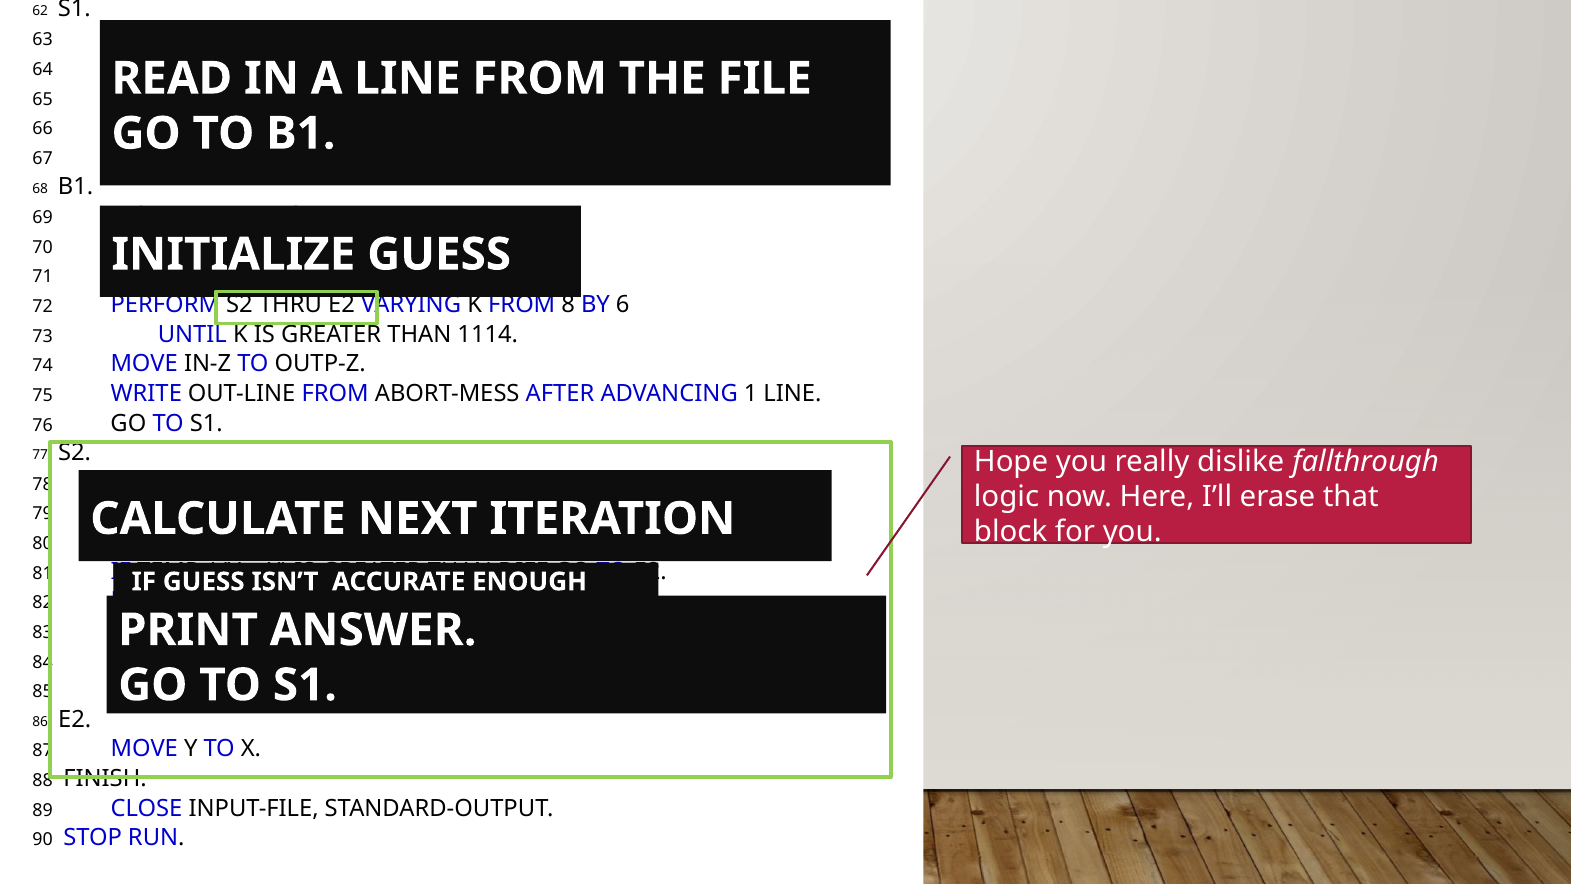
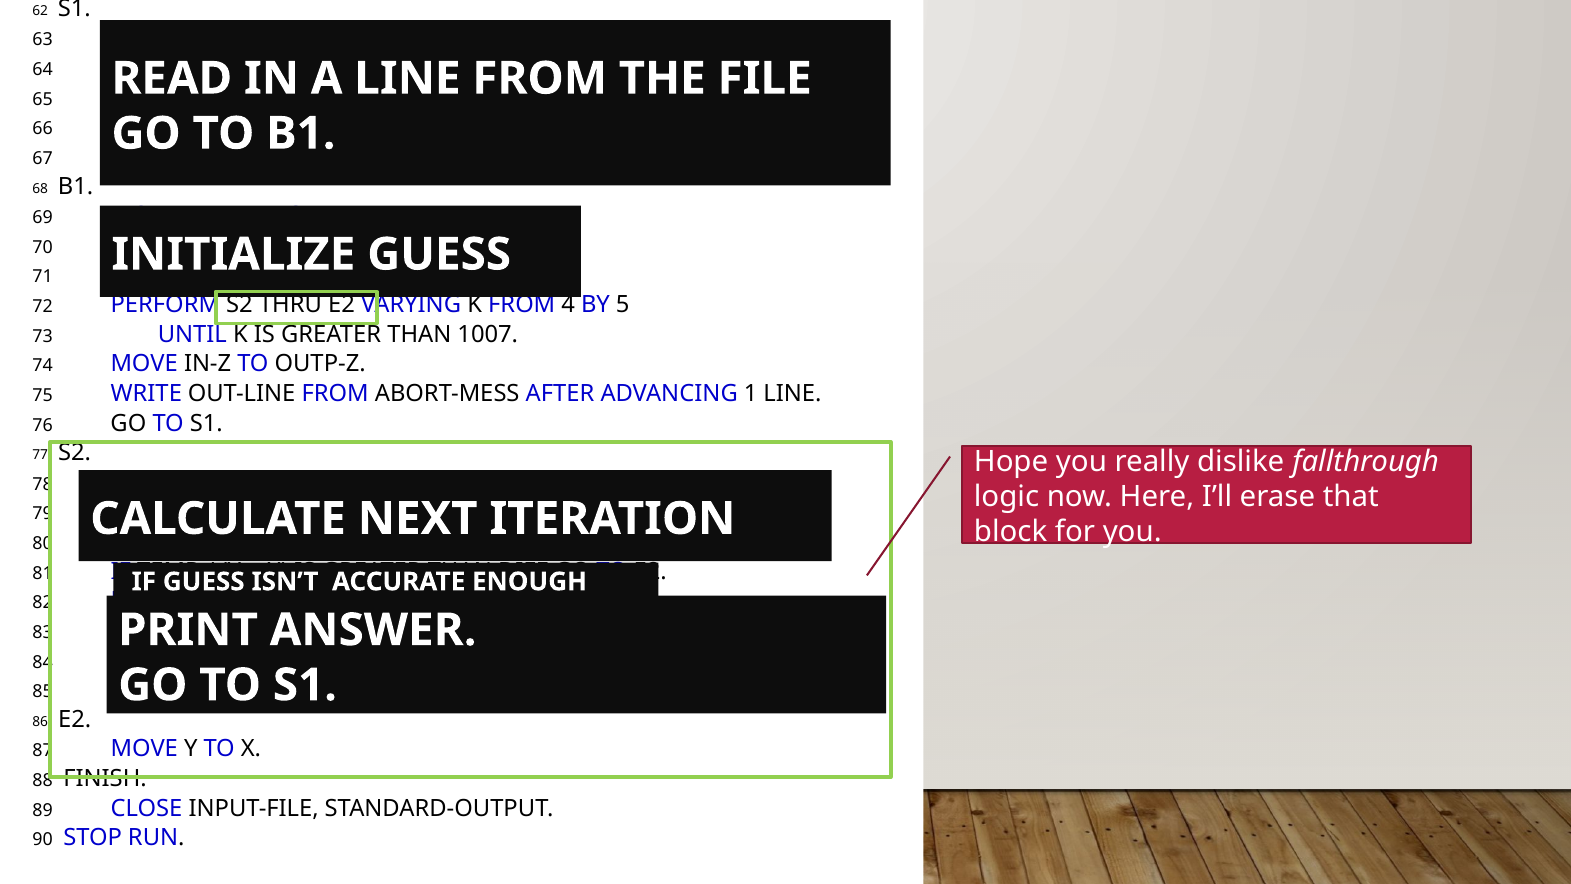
8: 8 -> 4
6: 6 -> 5
1114: 1114 -> 1007
